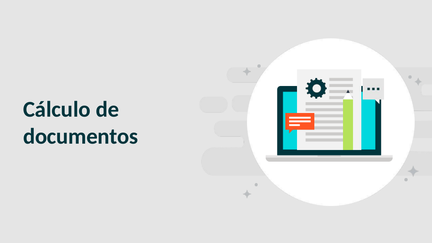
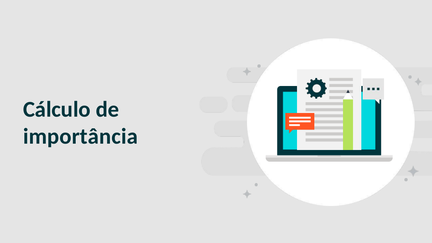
documentos: documentos -> importância
